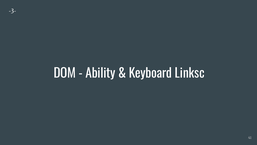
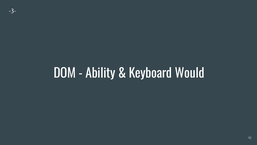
Linksc: Linksc -> Would
